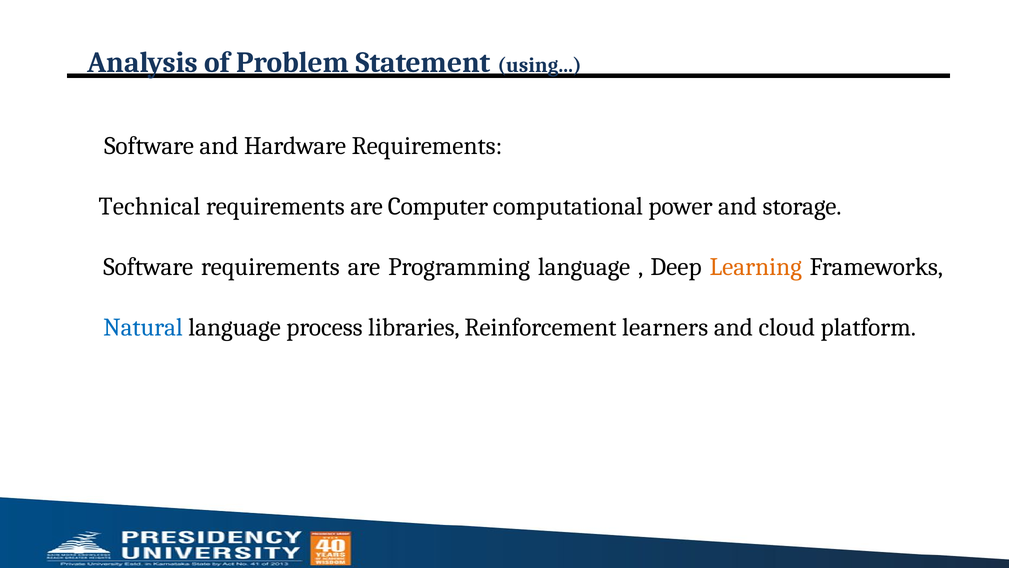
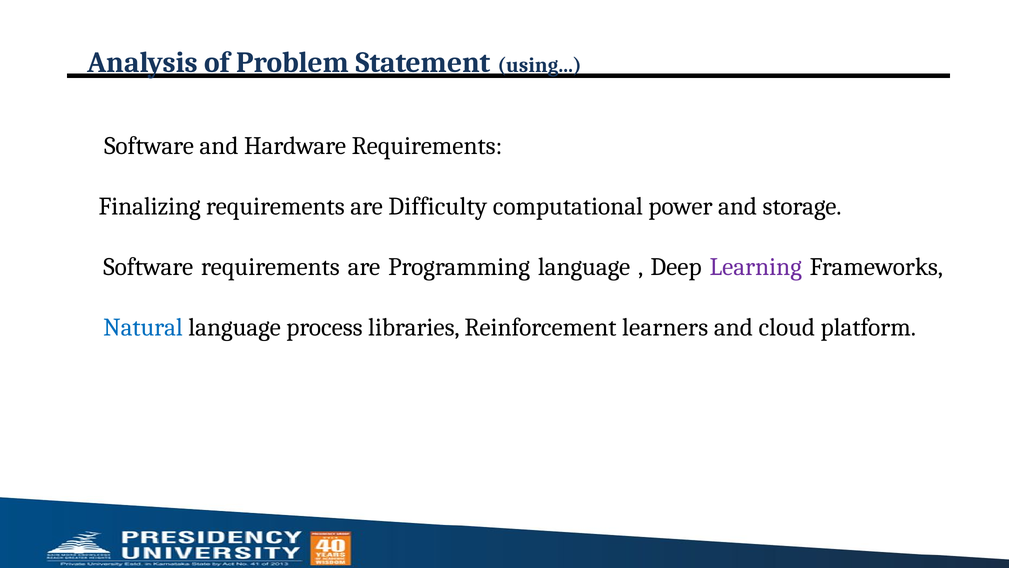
Technical: Technical -> Finalizing
Computer: Computer -> Difficulty
Learning colour: orange -> purple
